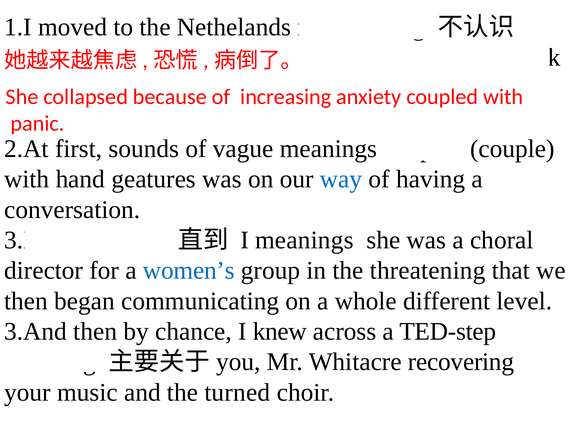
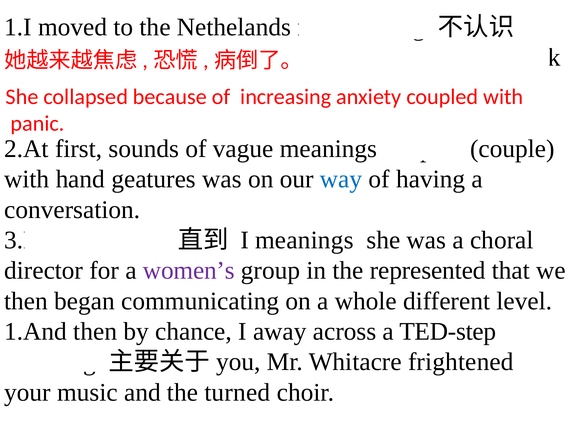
women’s colour: blue -> purple
the threatening: threatening -> represented
3.And: 3.And -> 1.And
chance I knew: knew -> away
recovering: recovering -> frightened
